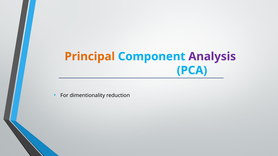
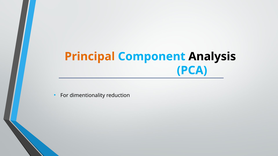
Analysis colour: purple -> black
